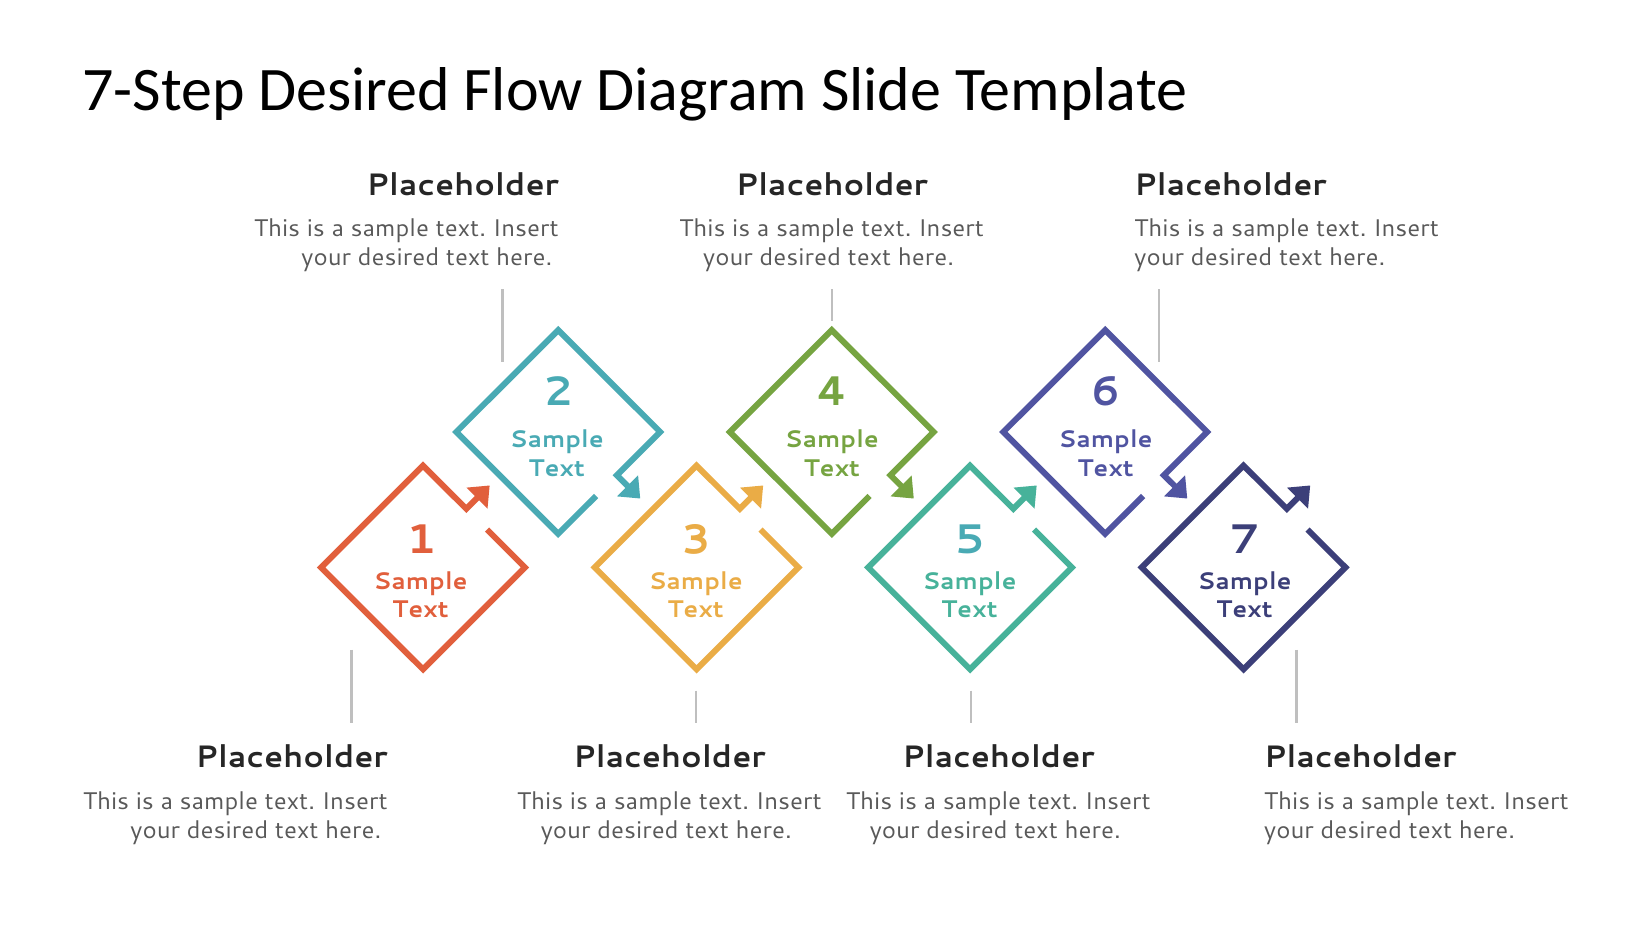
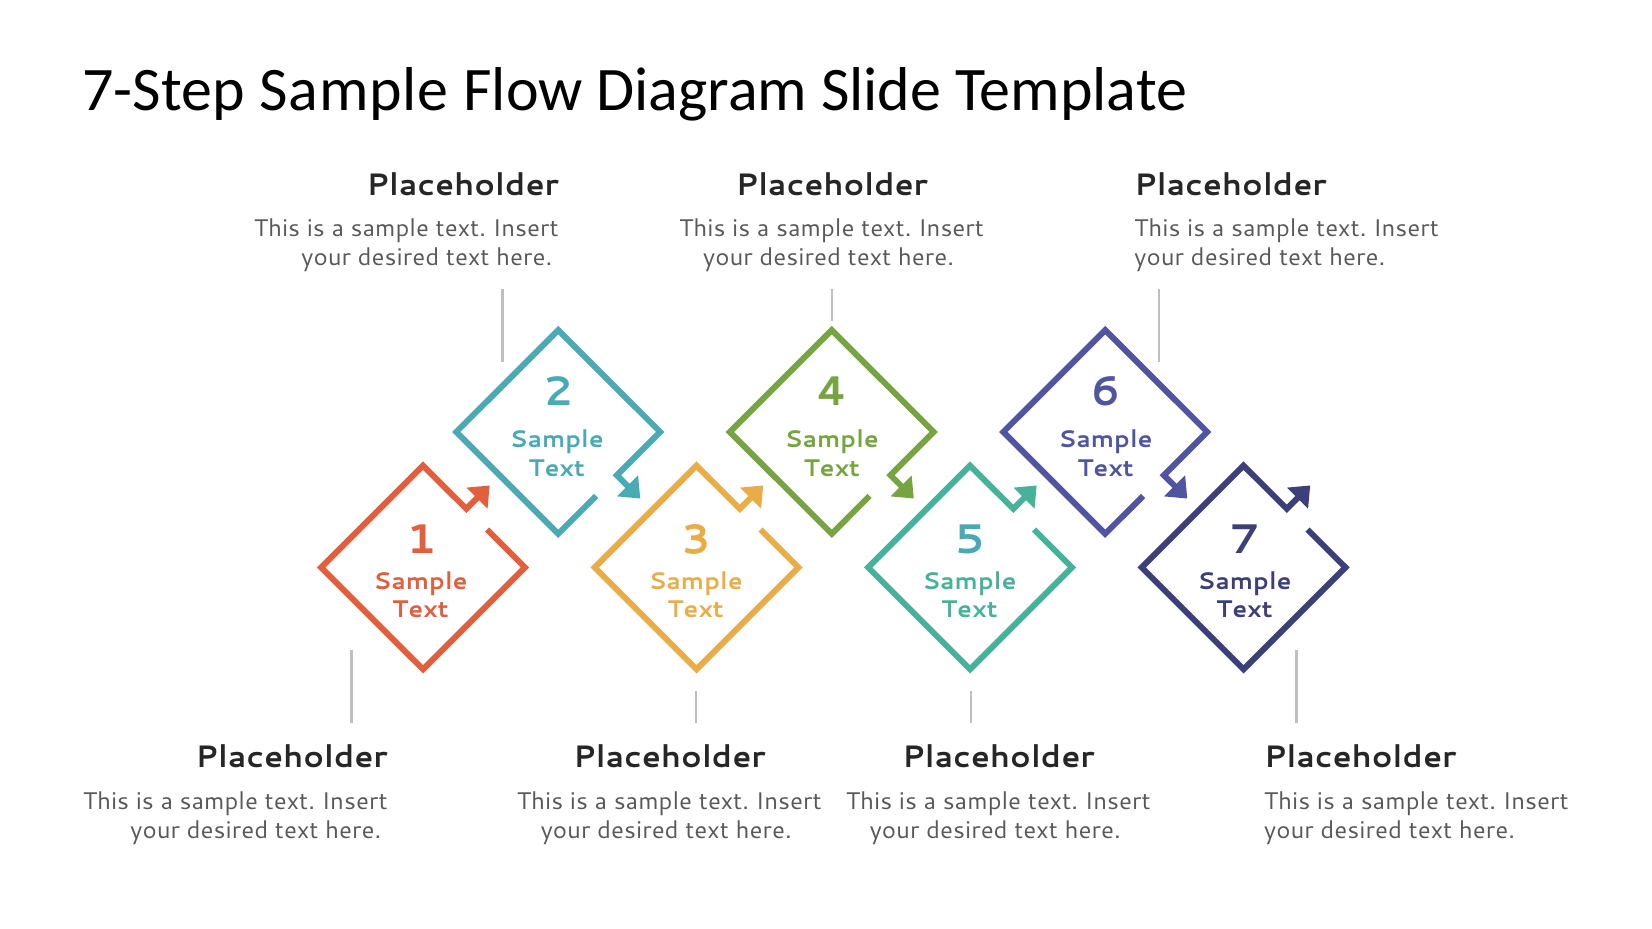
7-Step Desired: Desired -> Sample
